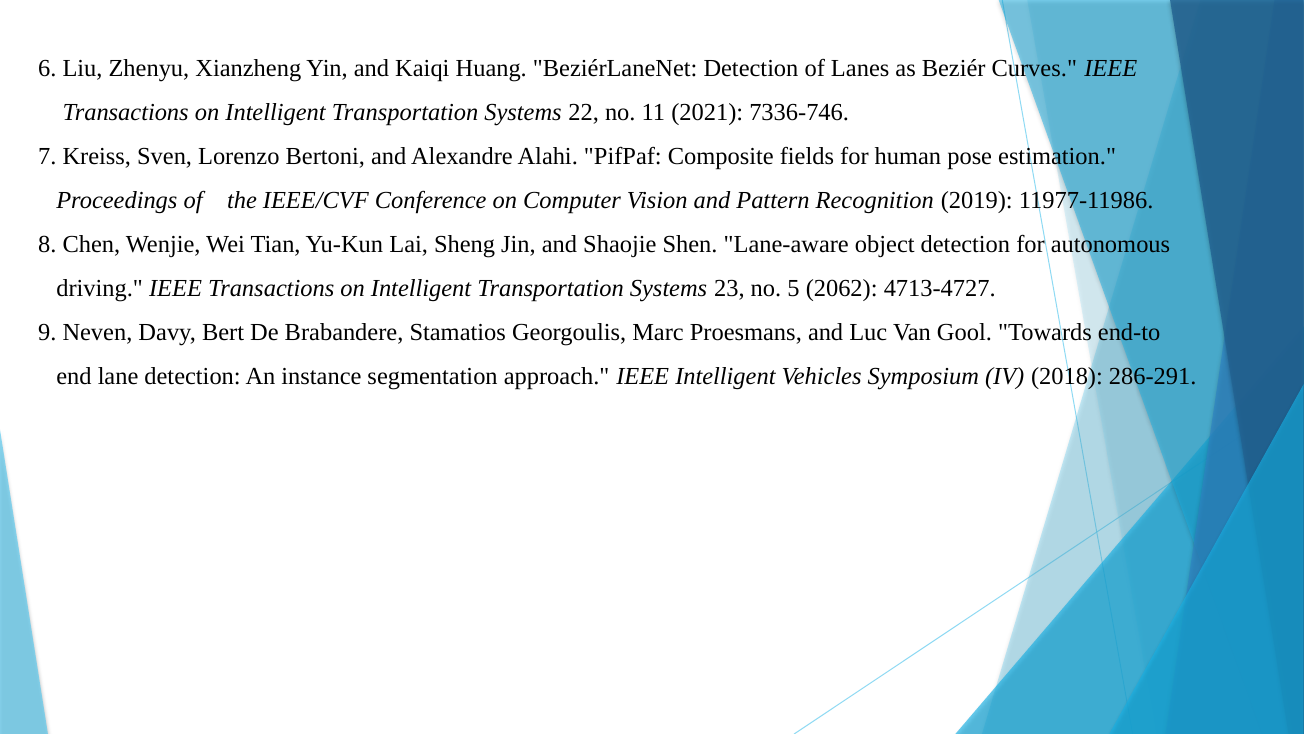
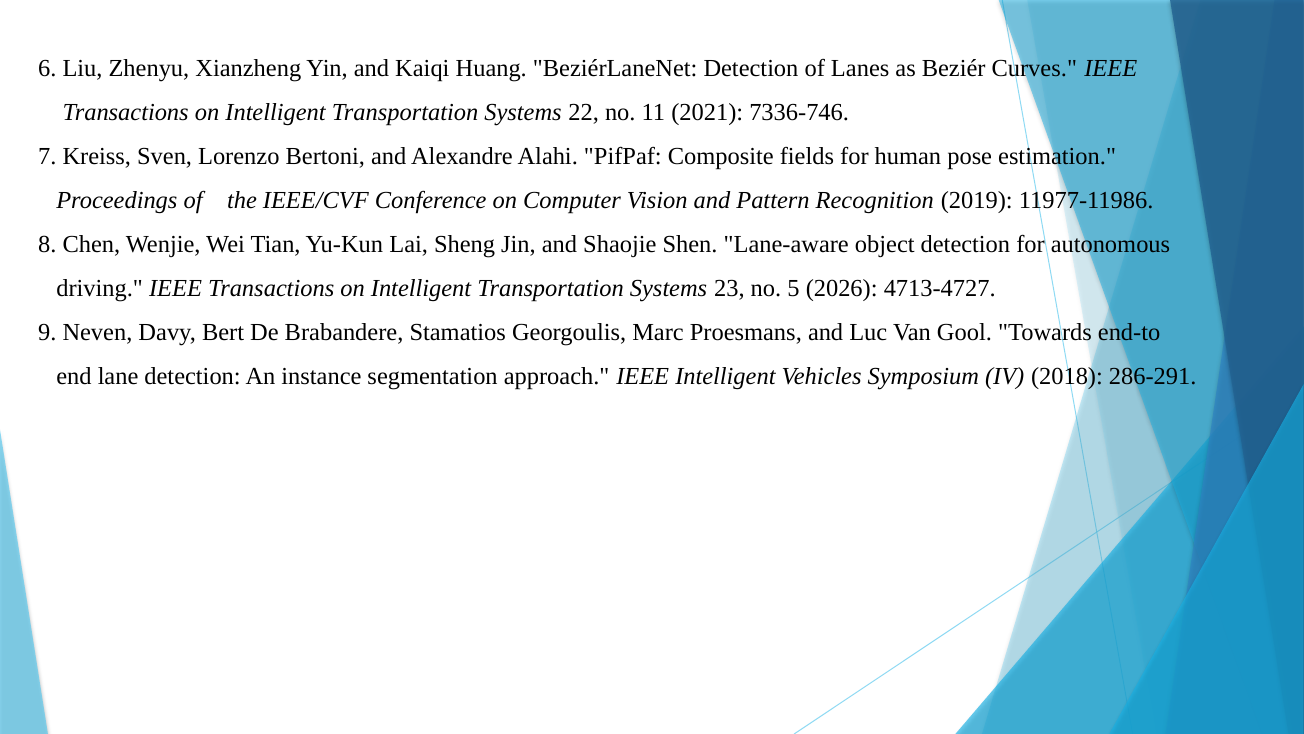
2062: 2062 -> 2026
